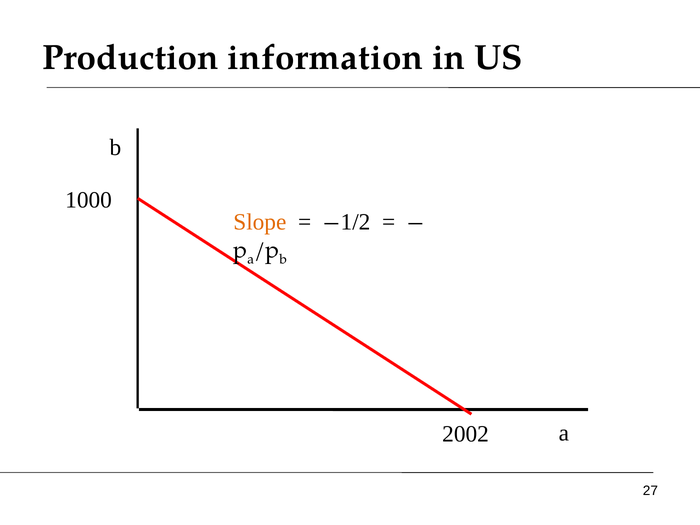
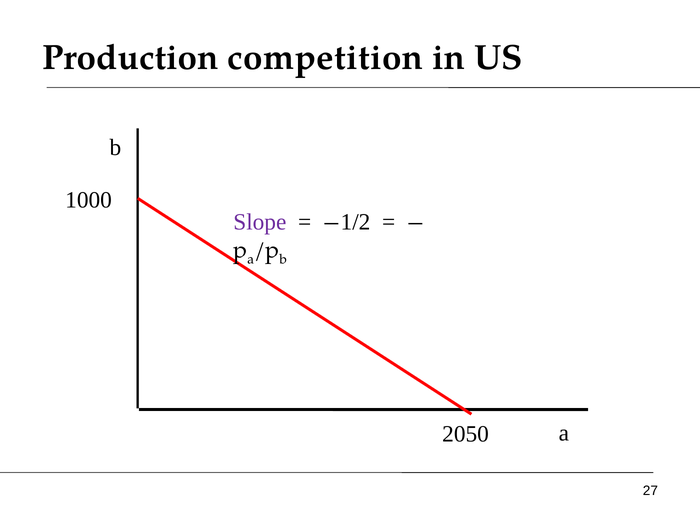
information: information -> competition
Slope colour: orange -> purple
2002: 2002 -> 2050
